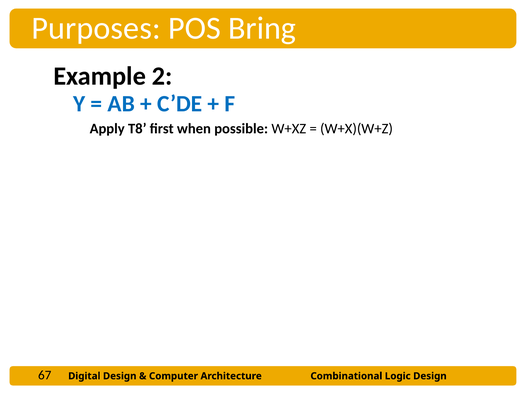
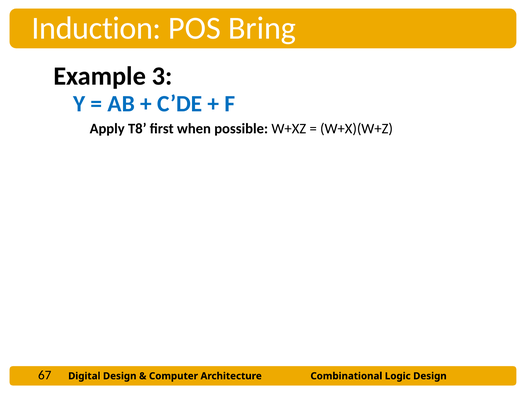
Purposes: Purposes -> Induction
2: 2 -> 3
